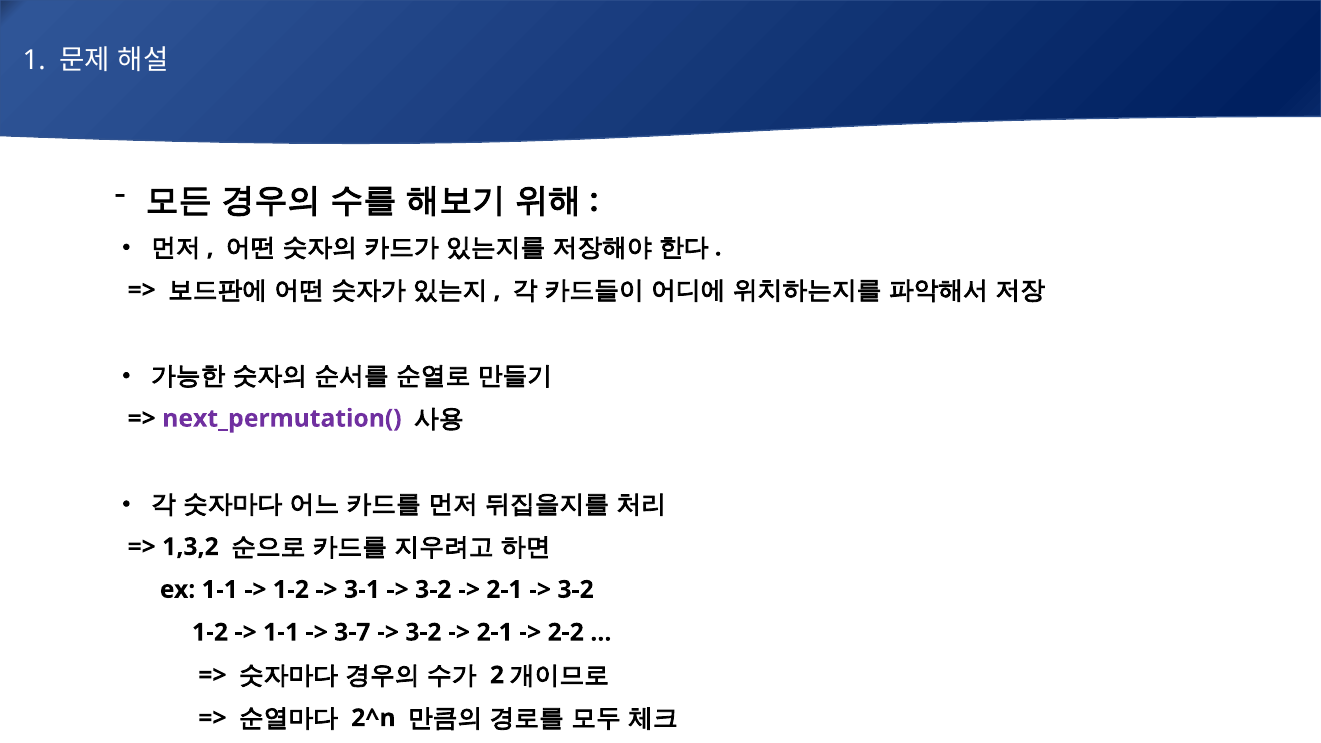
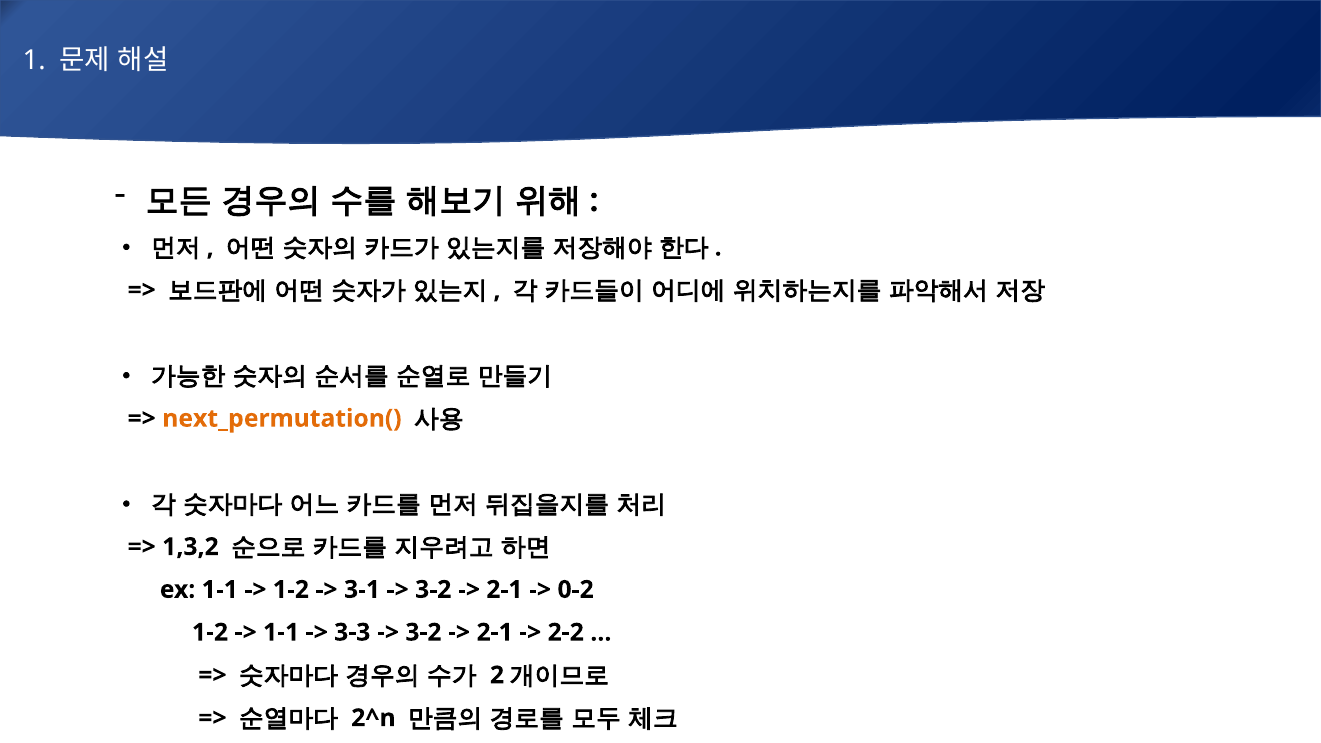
next_permutation( colour: purple -> orange
3-2 at (576, 590): 3-2 -> 0-2
3-7: 3-7 -> 3-3
